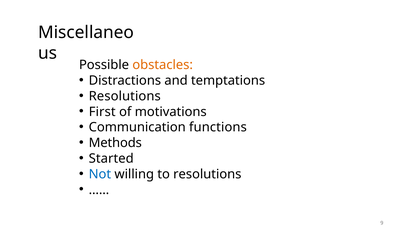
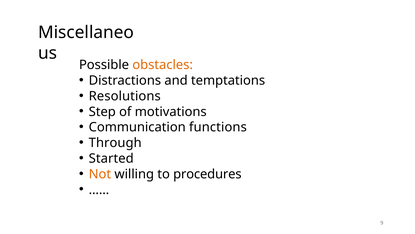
First: First -> Step
Methods: Methods -> Through
Not colour: blue -> orange
to resolutions: resolutions -> procedures
